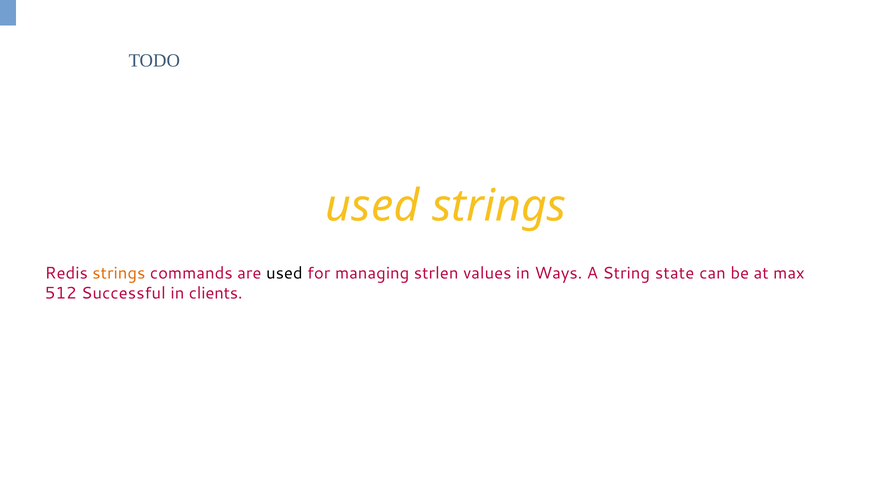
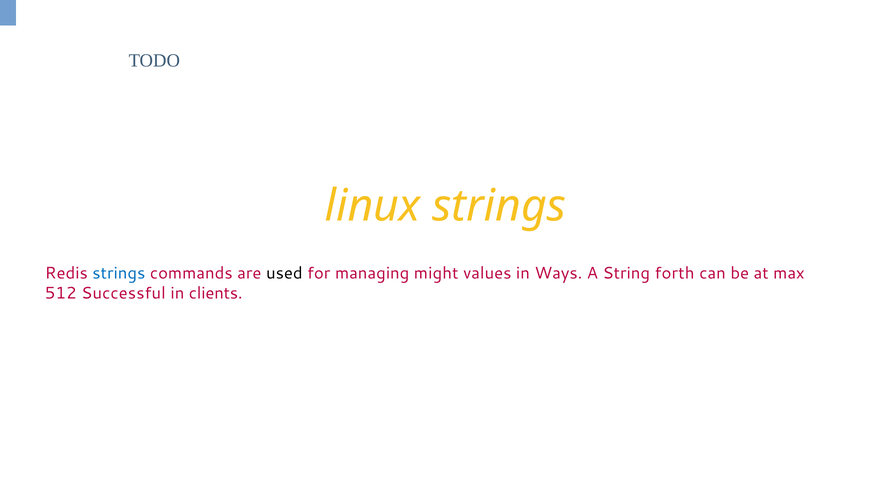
used at (372, 206): used -> linux
strings at (119, 273) colour: orange -> blue
strlen: strlen -> might
state: state -> forth
